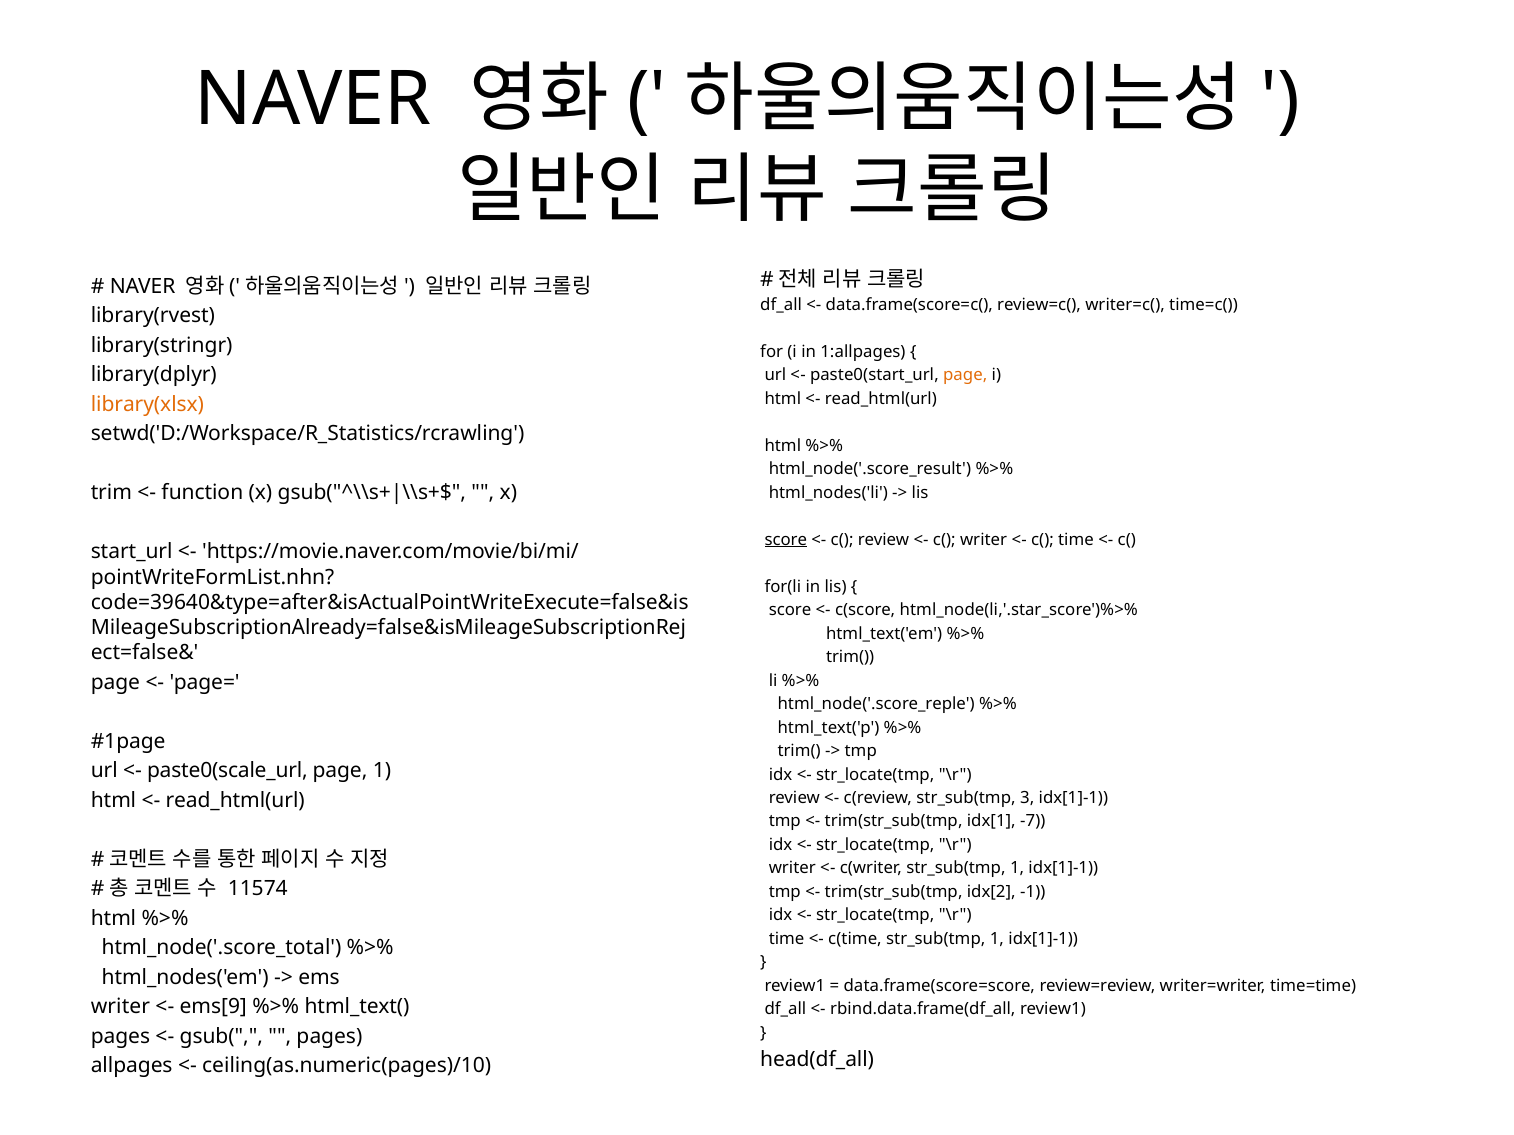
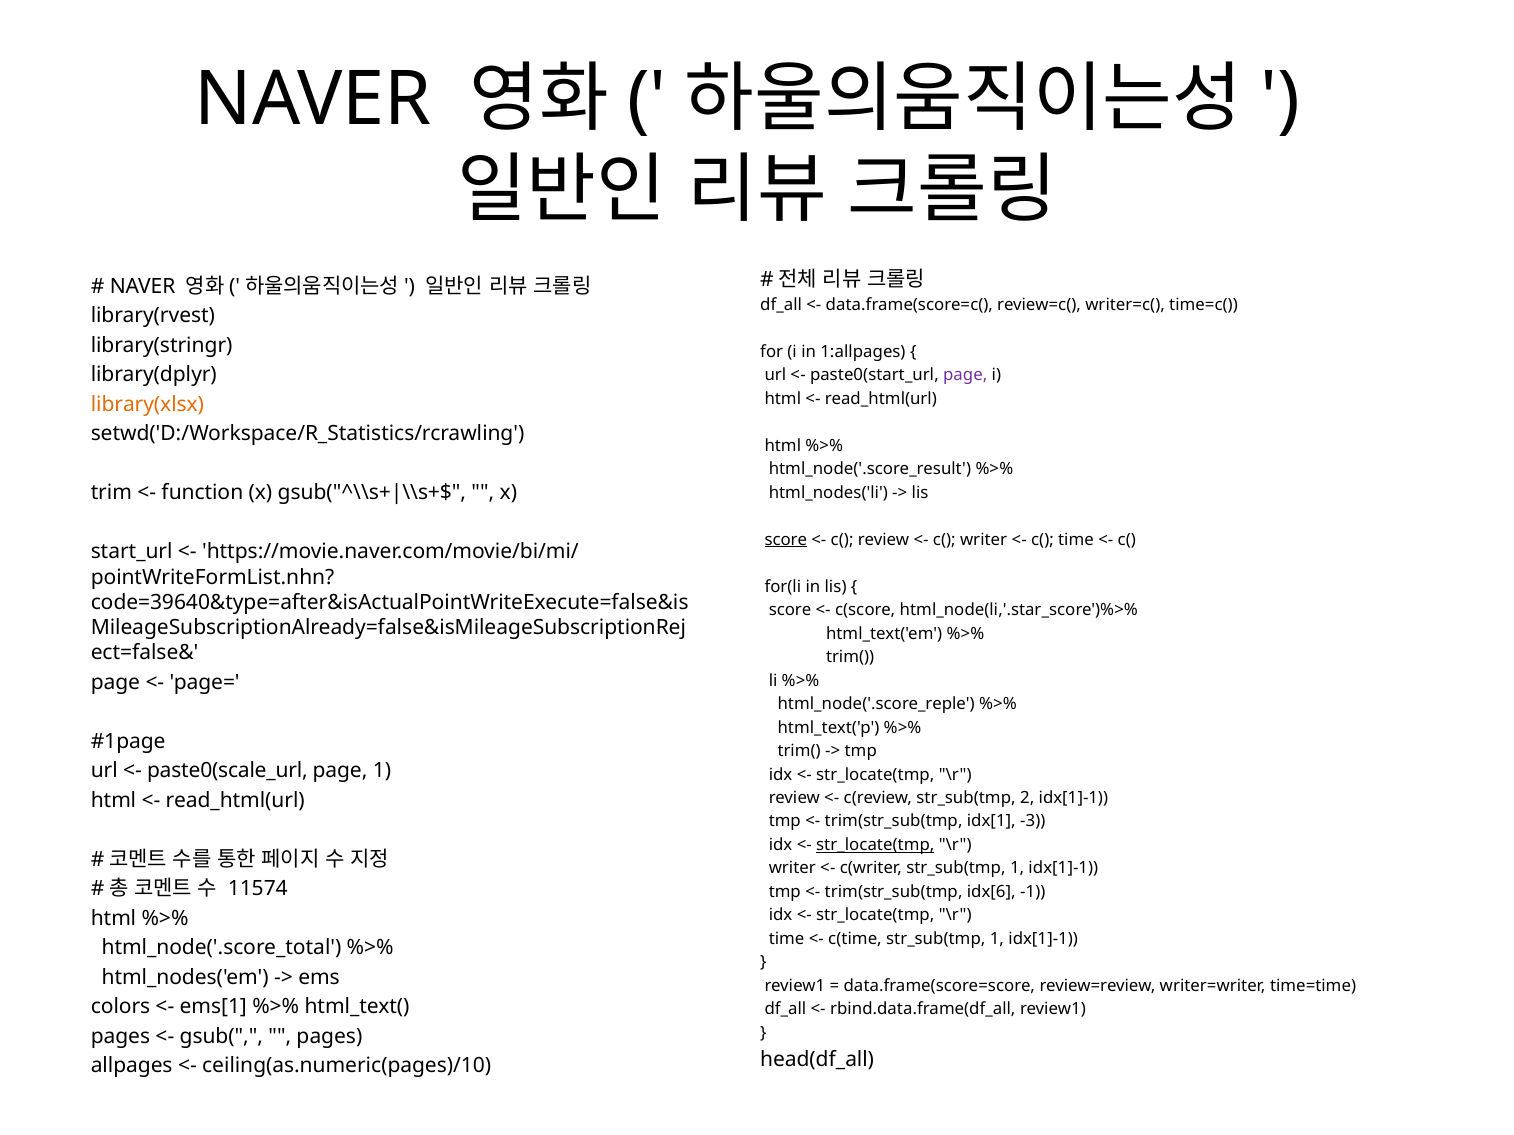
page at (965, 376) colour: orange -> purple
3: 3 -> 2
-7: -7 -> -3
str_locate(tmp at (875, 845) underline: none -> present
idx[2: idx[2 -> idx[6
writer at (120, 1007): writer -> colors
ems[9: ems[9 -> ems[1
